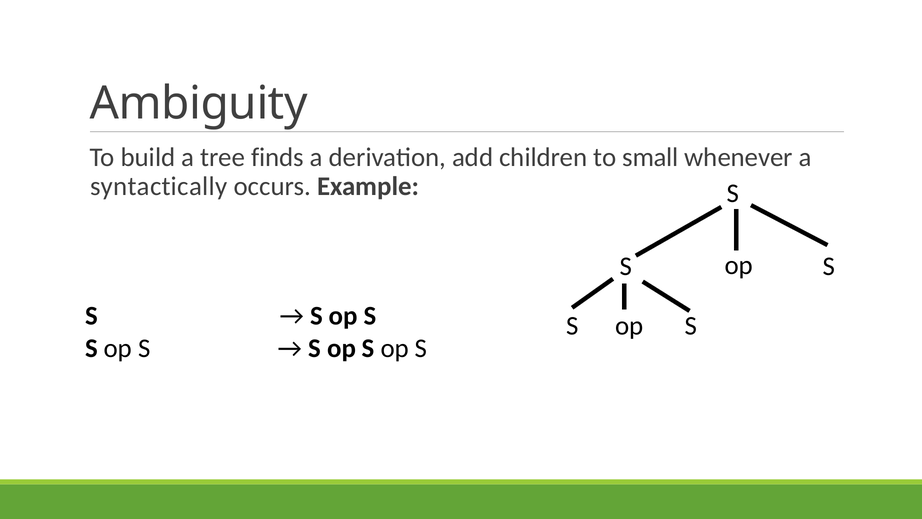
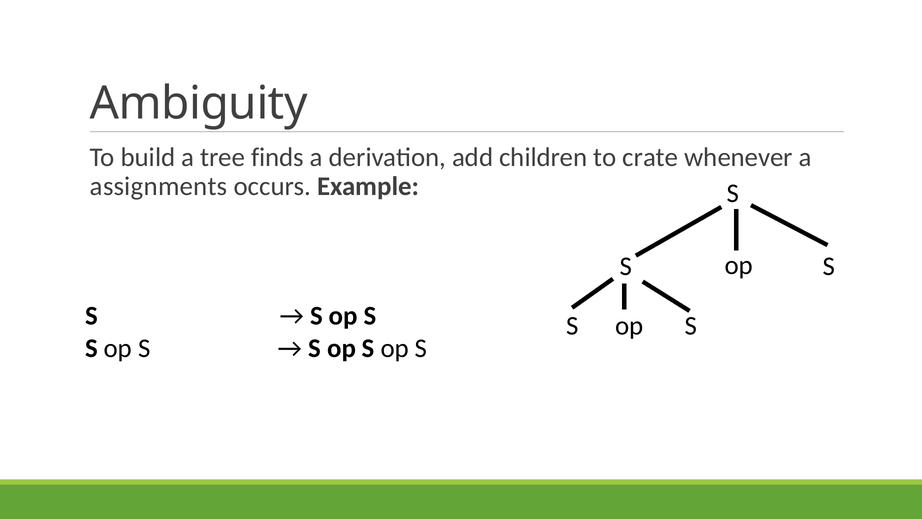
small: small -> crate
syntactically: syntactically -> assignments
